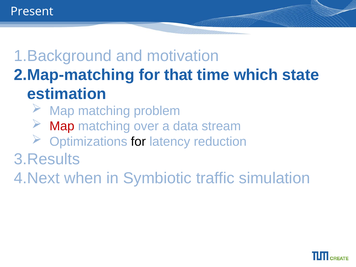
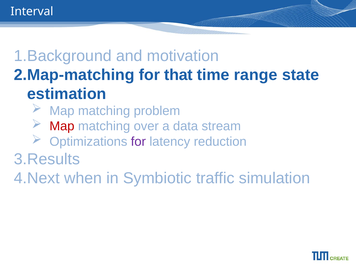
Present: Present -> Interval
which: which -> range
for at (138, 142) colour: black -> purple
